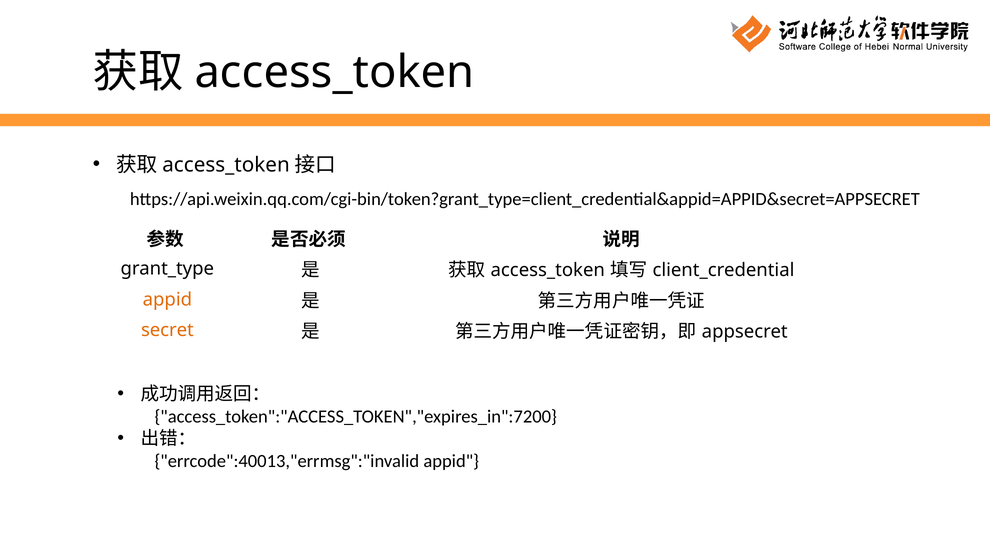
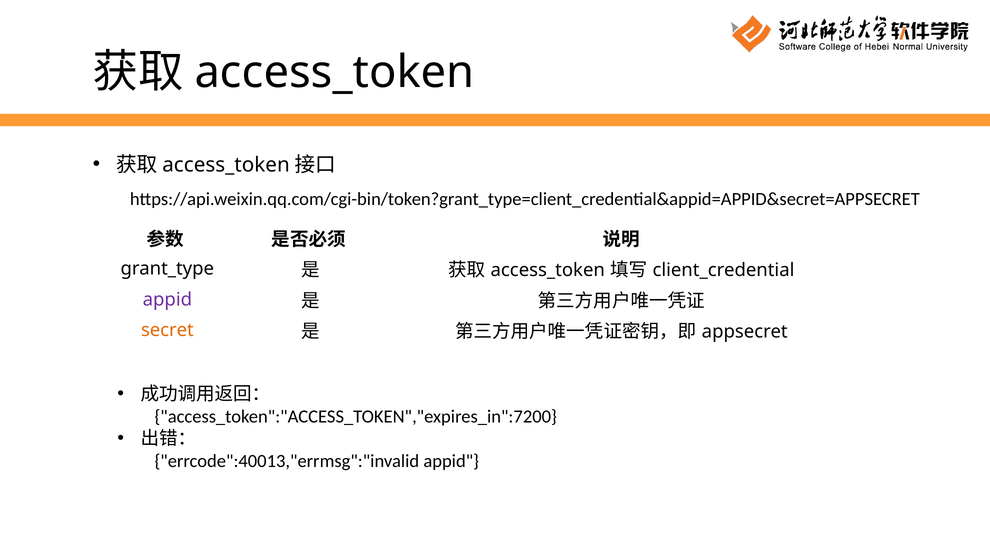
appid at (167, 299) colour: orange -> purple
